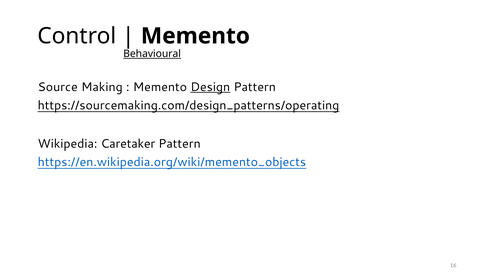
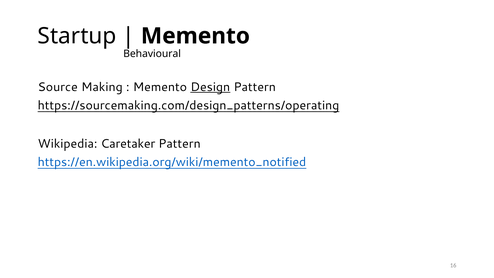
Control: Control -> Startup
Behavioural underline: present -> none
https://en.wikipedia.org/wiki/memento_objects: https://en.wikipedia.org/wiki/memento_objects -> https://en.wikipedia.org/wiki/memento_notified
